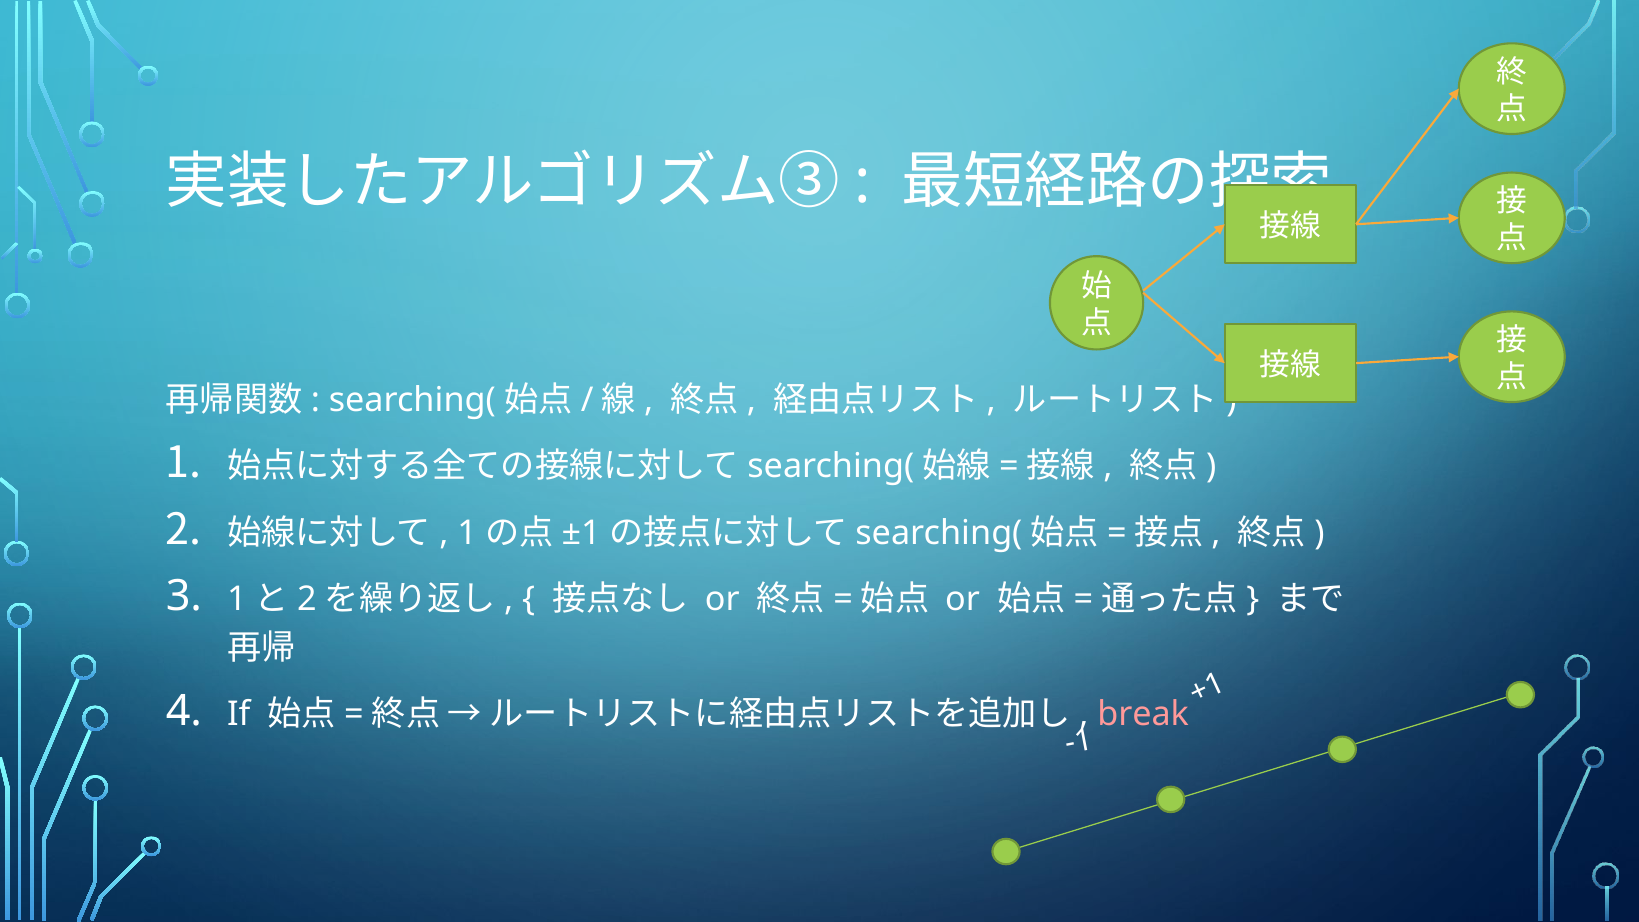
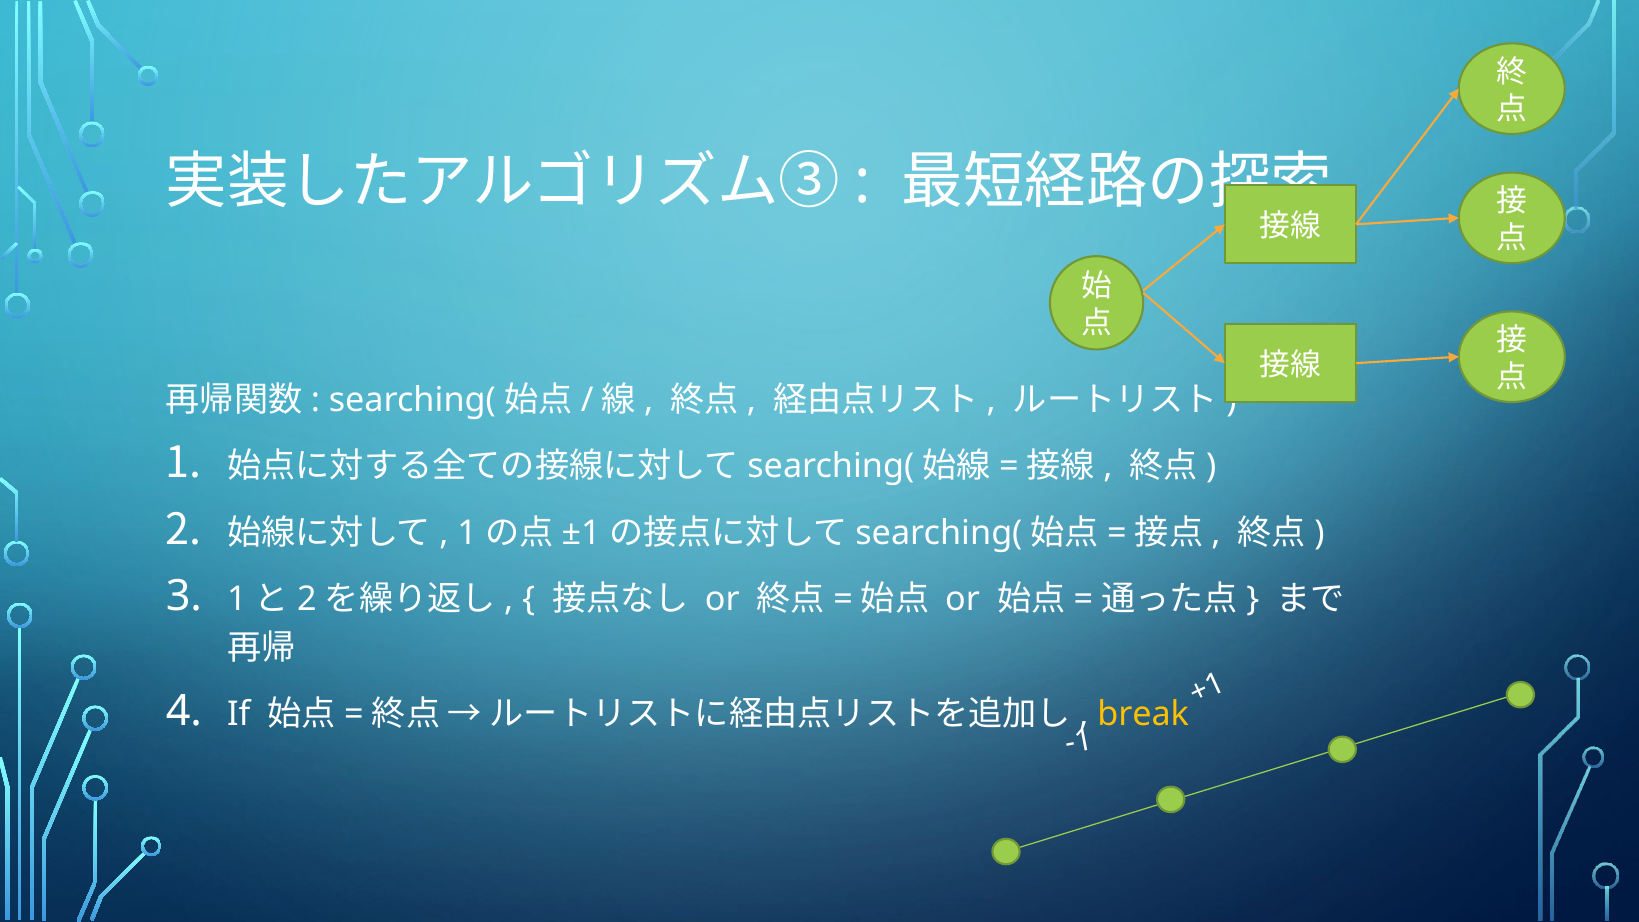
break colour: pink -> yellow
